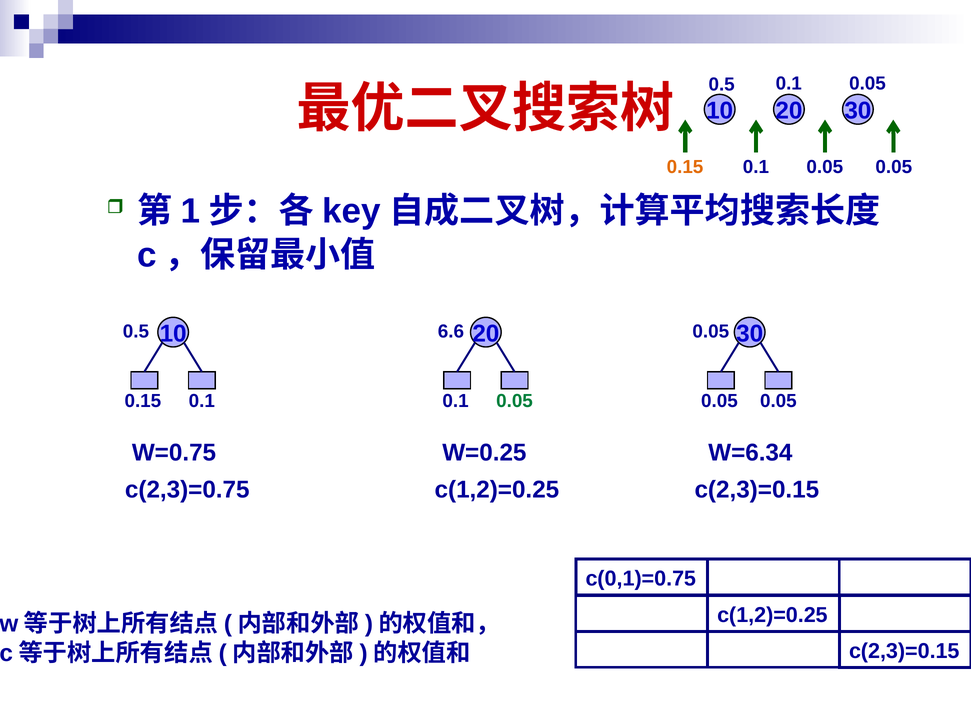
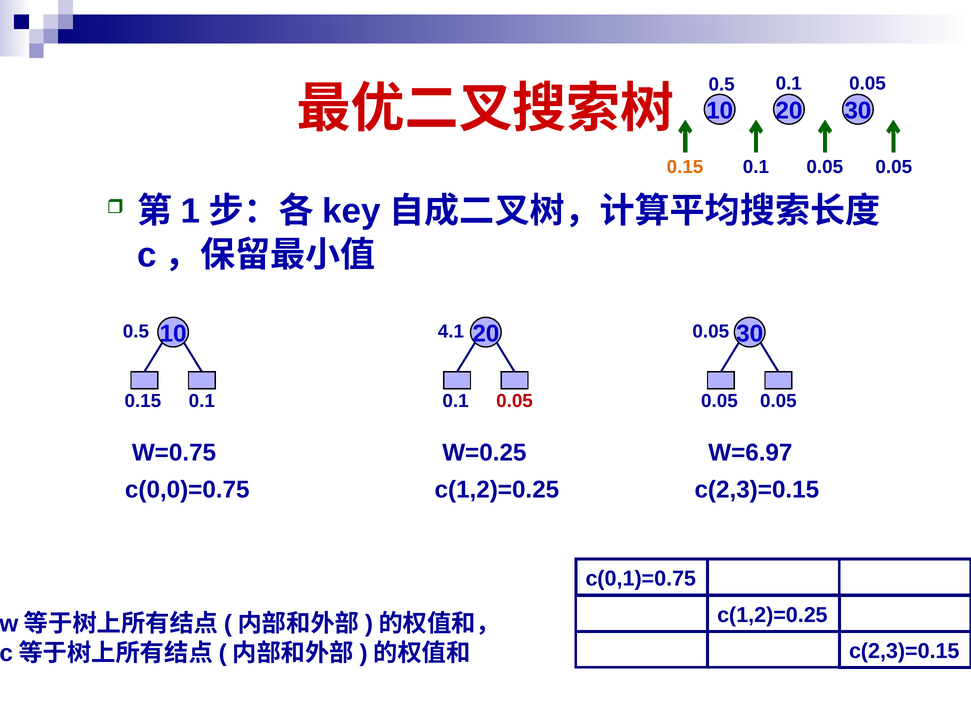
6.6: 6.6 -> 4.1
0.05 at (515, 401) colour: green -> red
W=6.34: W=6.34 -> W=6.97
c(2,3)=0.75: c(2,3)=0.75 -> c(0,0)=0.75
